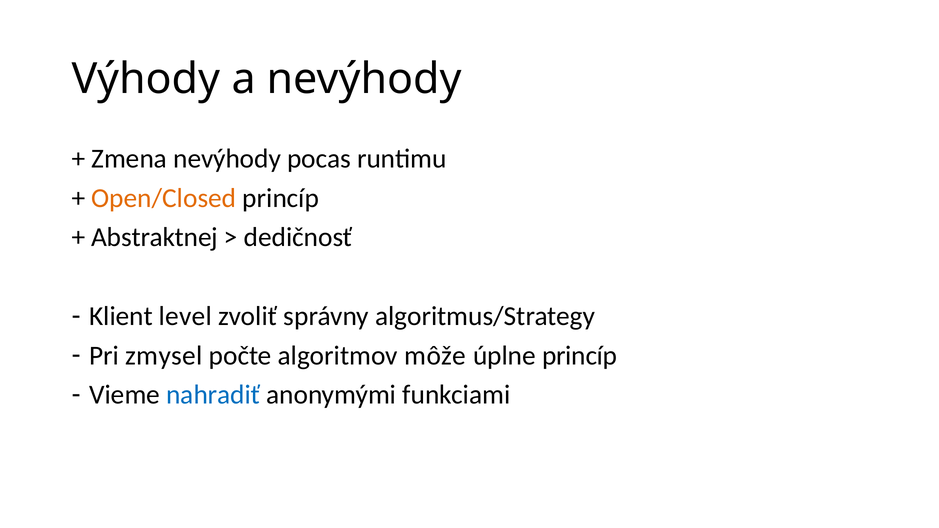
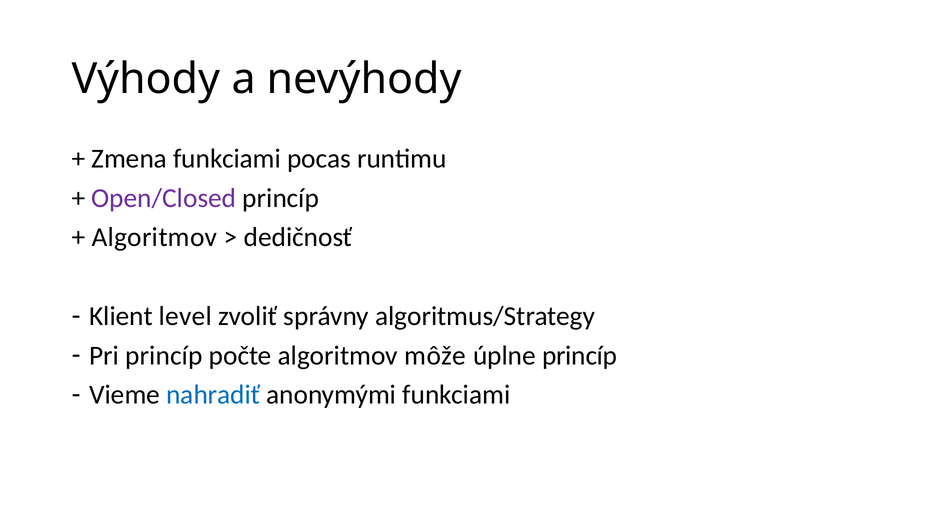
Zmena nevýhody: nevýhody -> funkciami
Open/Closed colour: orange -> purple
Abstraktnej at (155, 238): Abstraktnej -> Algoritmov
Pri zmysel: zmysel -> princíp
